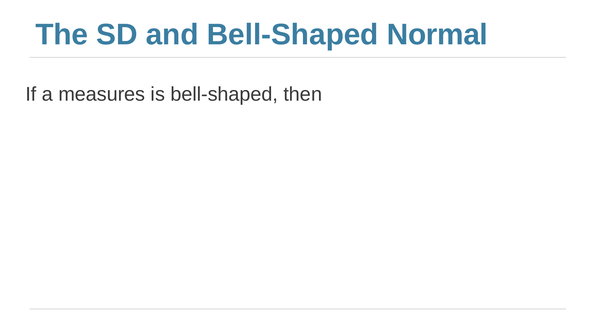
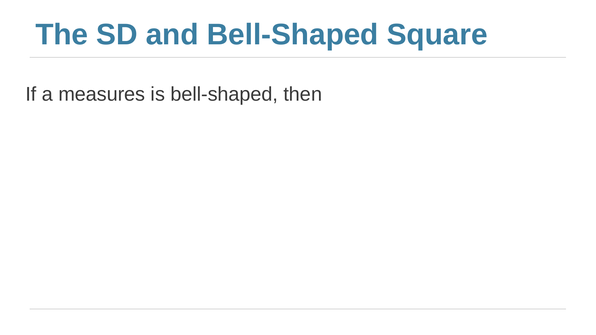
Normal: Normal -> Square
